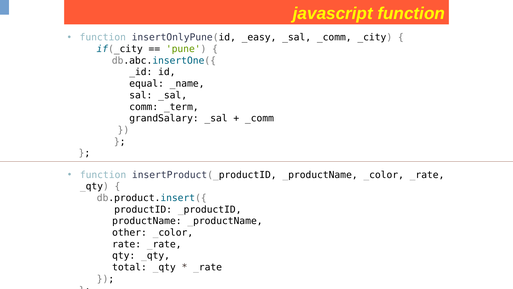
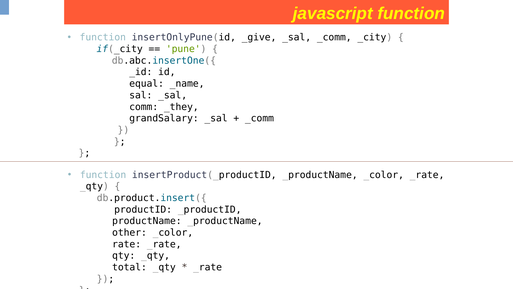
_easy: _easy -> _give
_term: _term -> _they
